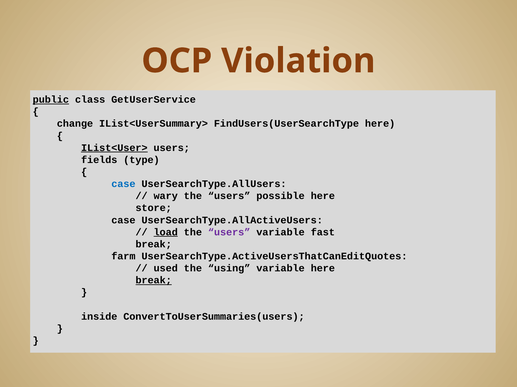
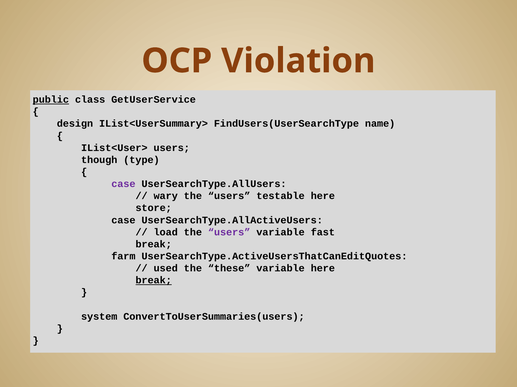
change: change -> design
FindUsers(UserSearchType here: here -> name
IList<User> underline: present -> none
fields: fields -> though
case at (123, 184) colour: blue -> purple
possible: possible -> testable
load underline: present -> none
using: using -> these
inside: inside -> system
